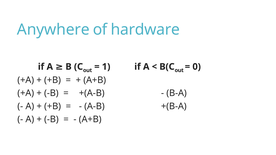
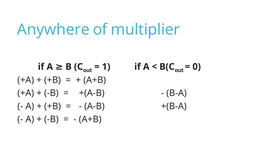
hardware: hardware -> multiplier
